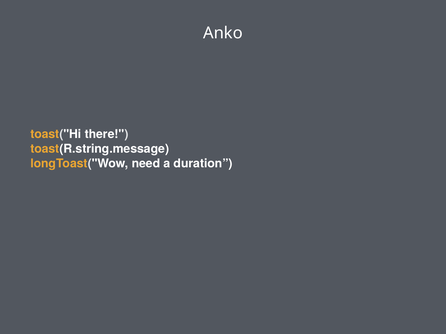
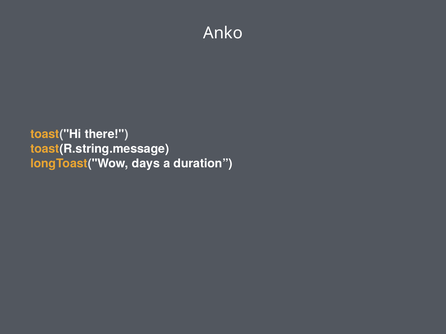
need: need -> days
